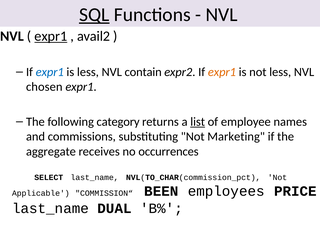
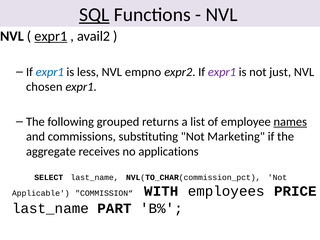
contain: contain -> empno
expr1 at (222, 72) colour: orange -> purple
not less: less -> just
category: category -> grouped
list underline: present -> none
names underline: none -> present
occurrences: occurrences -> applications
BEEN: BEEN -> WITH
DUAL: DUAL -> PART
